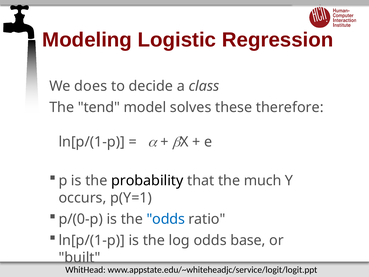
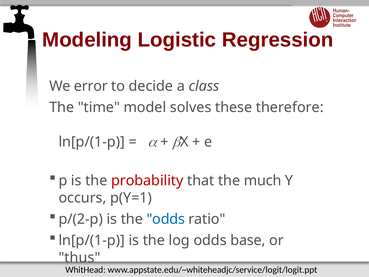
does: does -> error
tend: tend -> time
probability colour: black -> red
p/(0-p: p/(0-p -> p/(2-p
built: built -> thus
